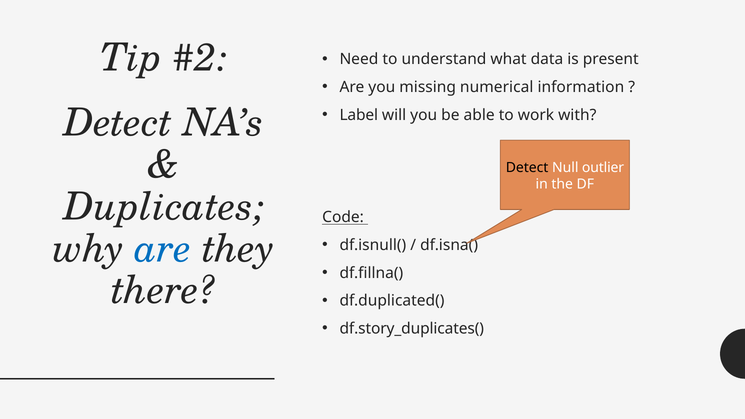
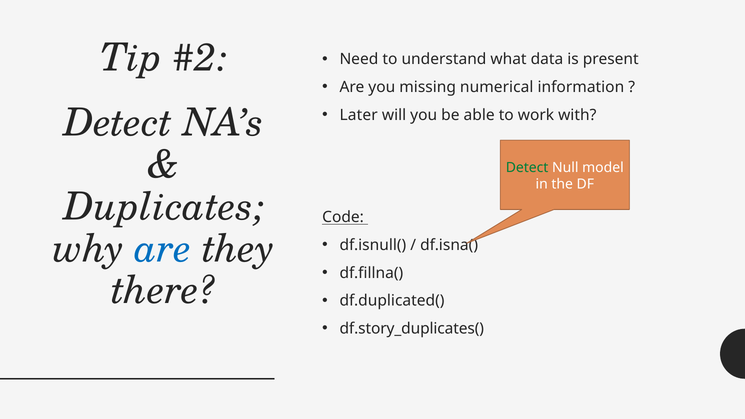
Label: Label -> Later
Detect at (527, 167) colour: black -> green
outlier: outlier -> model
